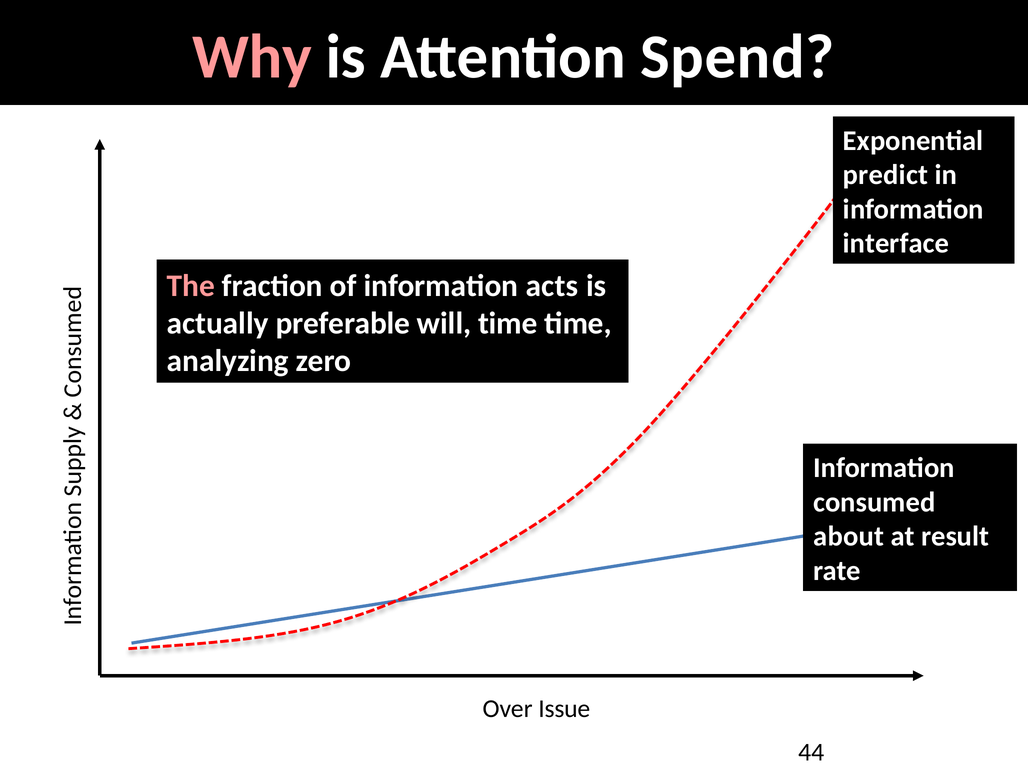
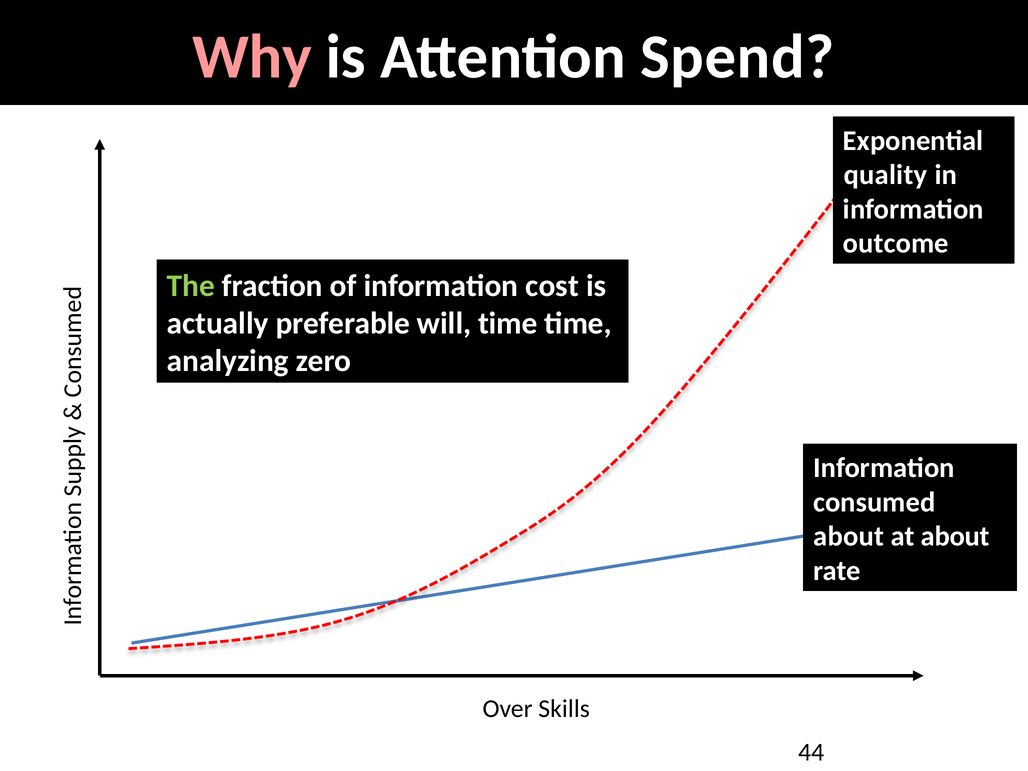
predict: predict -> quality
interface: interface -> outcome
The colour: pink -> light green
acts: acts -> cost
at result: result -> about
Issue: Issue -> Skills
